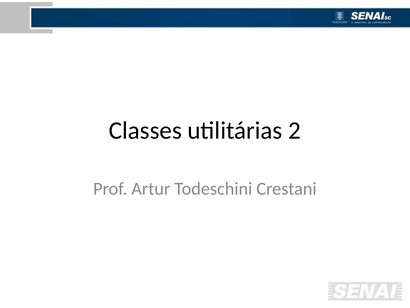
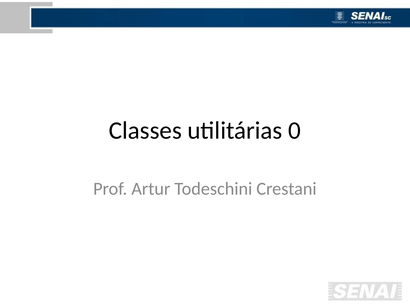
2: 2 -> 0
